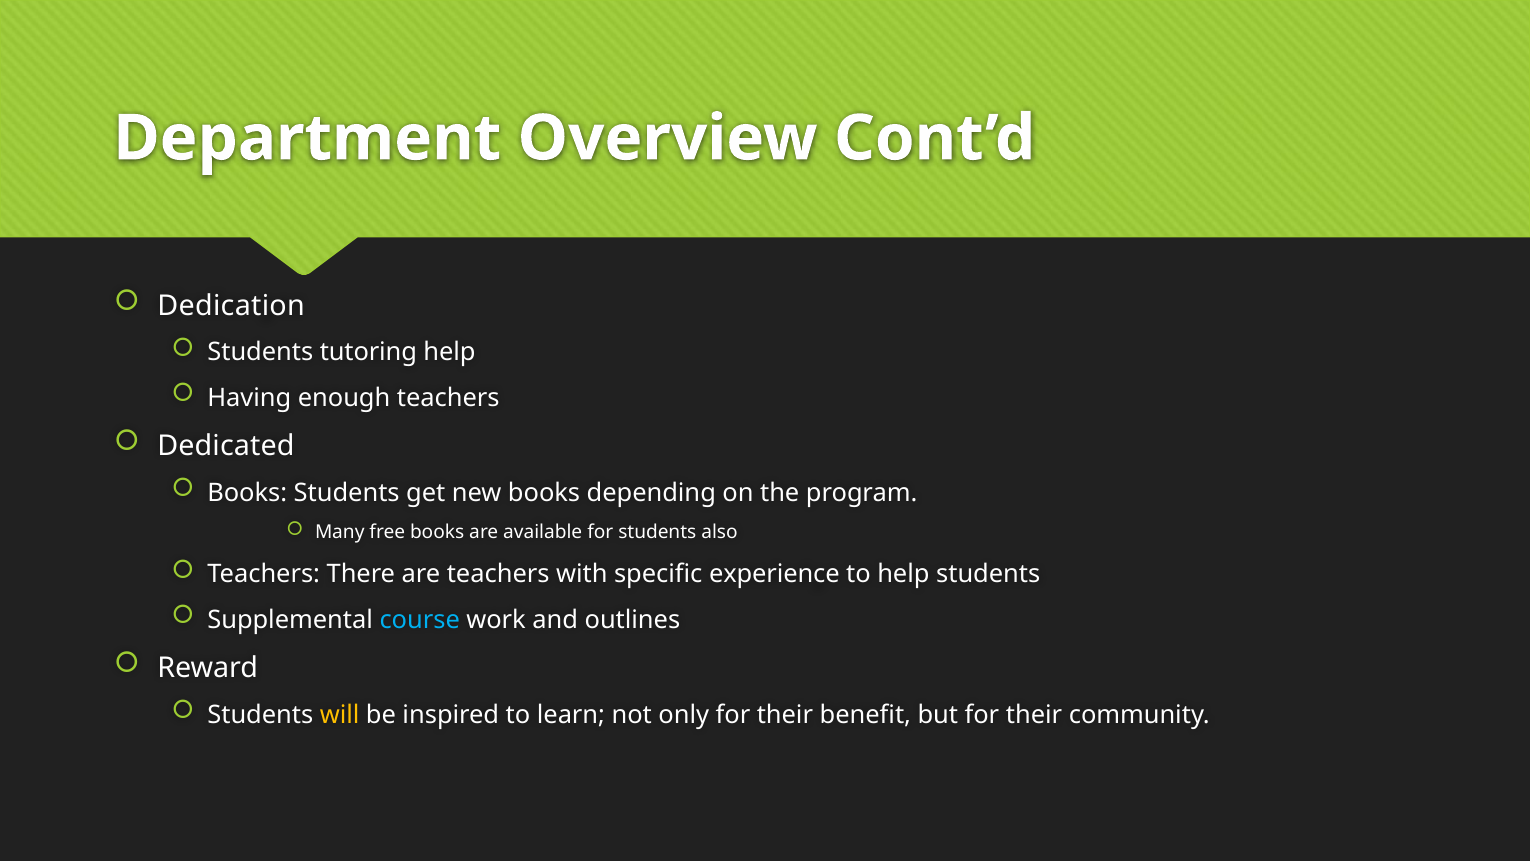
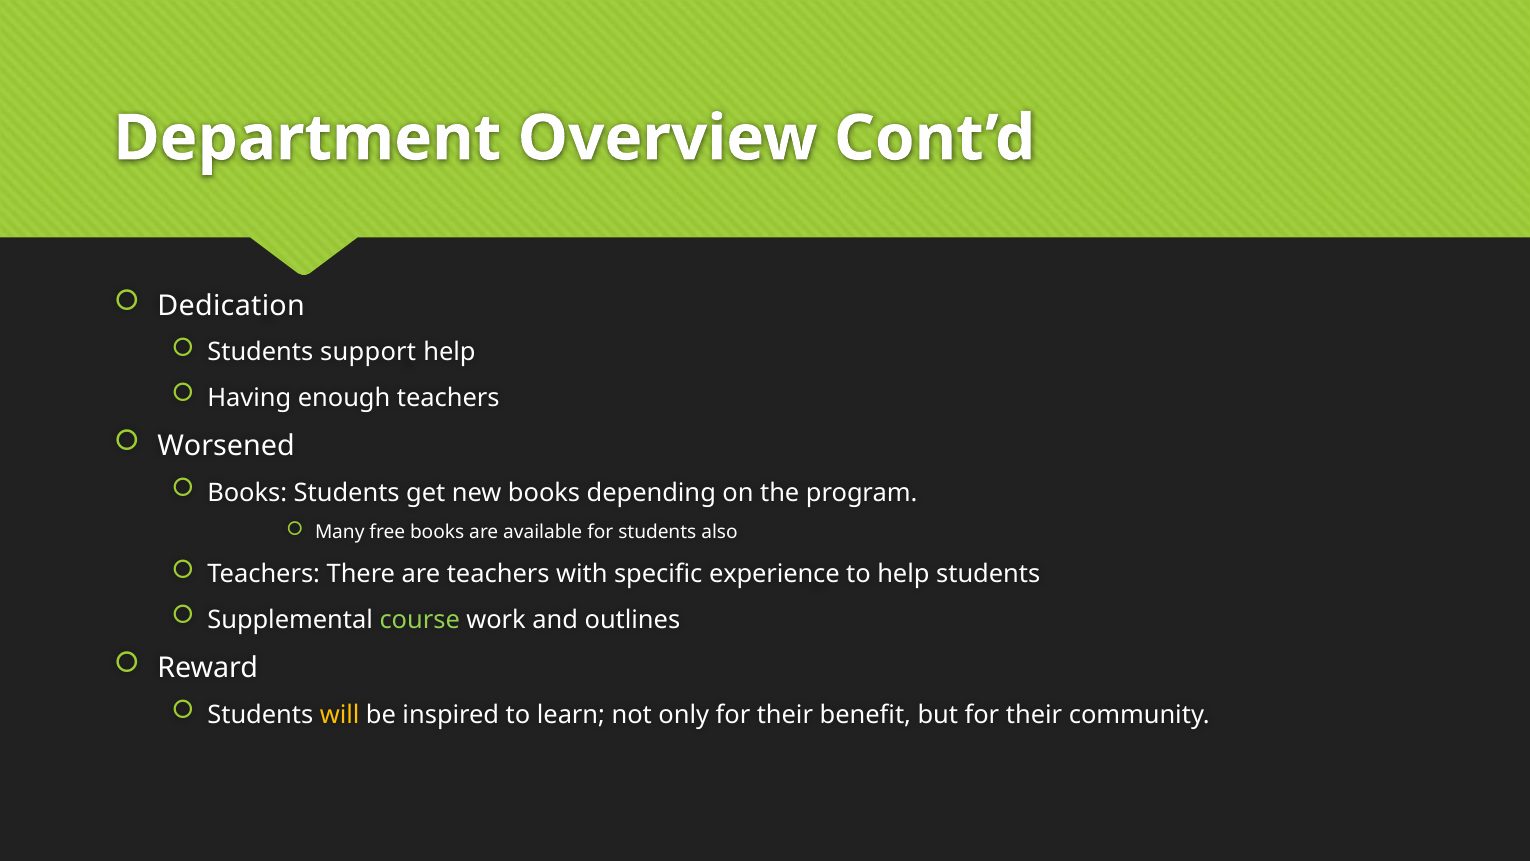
tutoring: tutoring -> support
Dedicated: Dedicated -> Worsened
course colour: light blue -> light green
